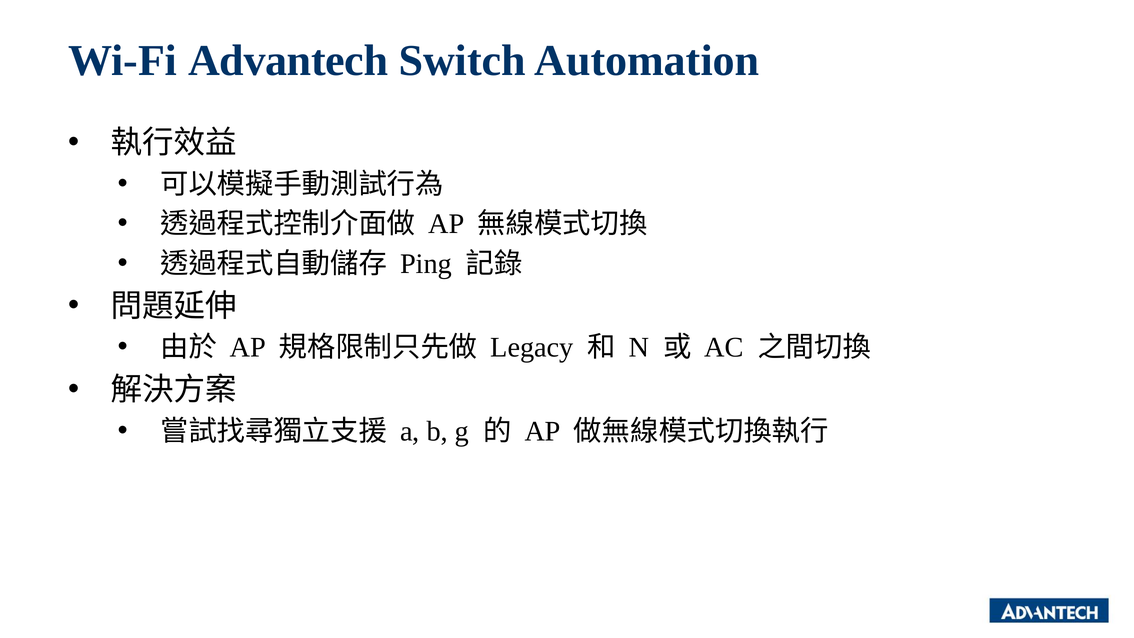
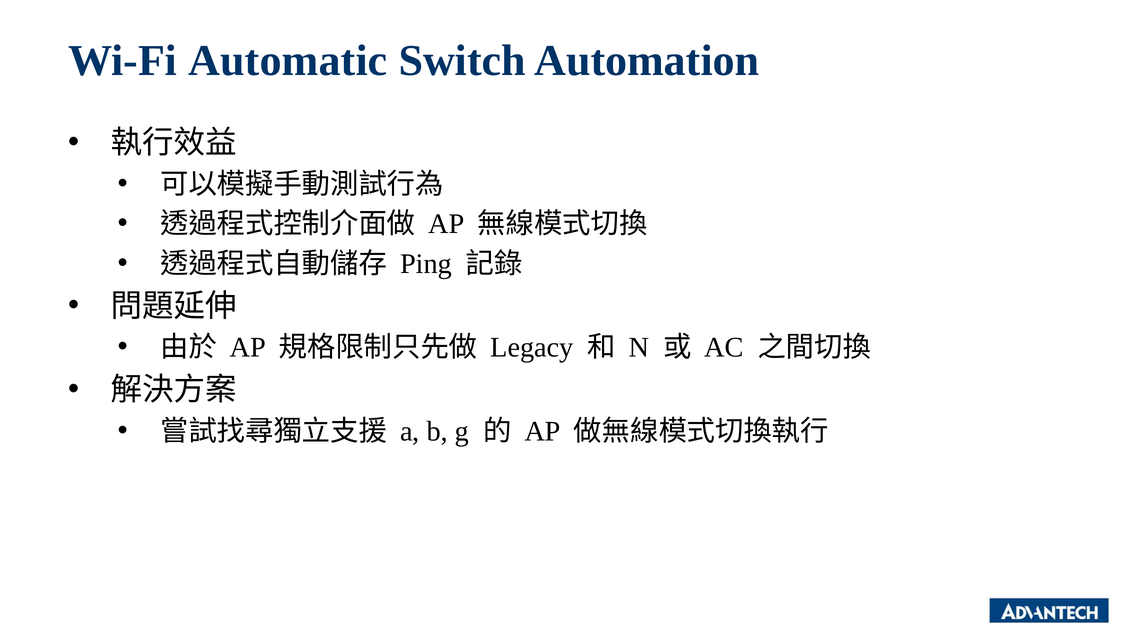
Advantech: Advantech -> Automatic
